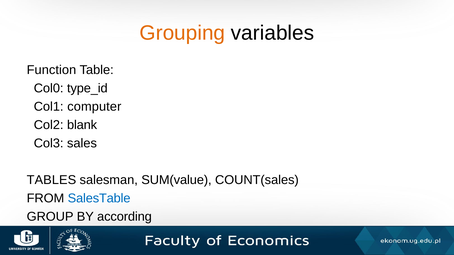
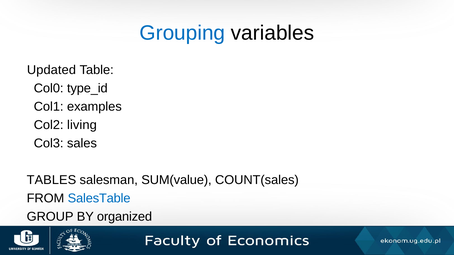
Grouping colour: orange -> blue
Function: Function -> Updated
computer: computer -> examples
blank: blank -> living
according: according -> organized
